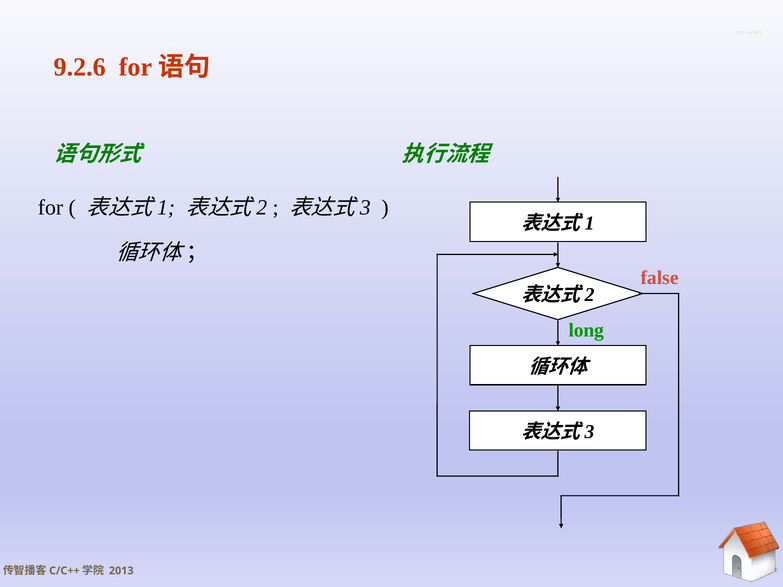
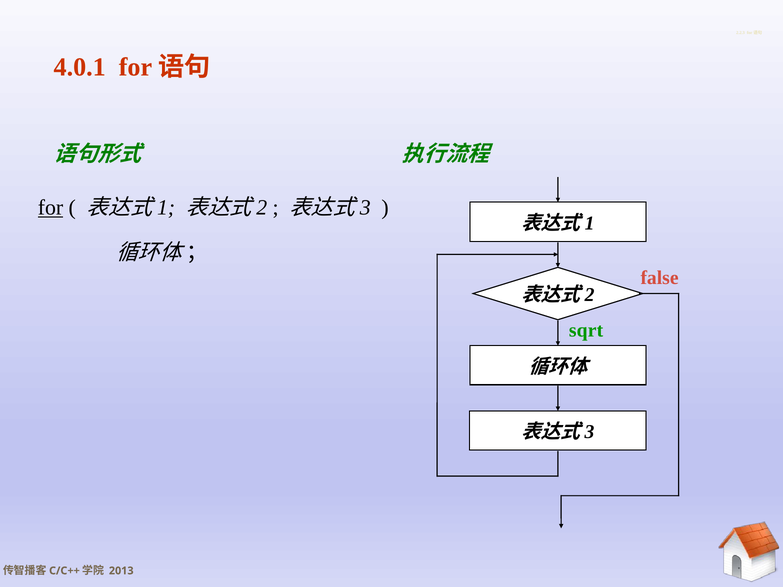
9.2.6: 9.2.6 -> 4.0.1
for underline: none -> present
long: long -> sqrt
